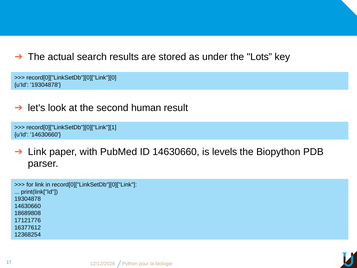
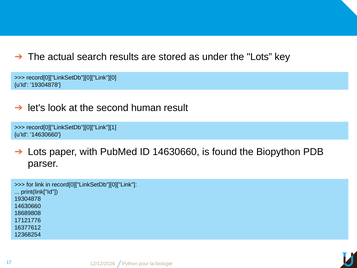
Link at (37, 152): Link -> Lots
levels: levels -> found
